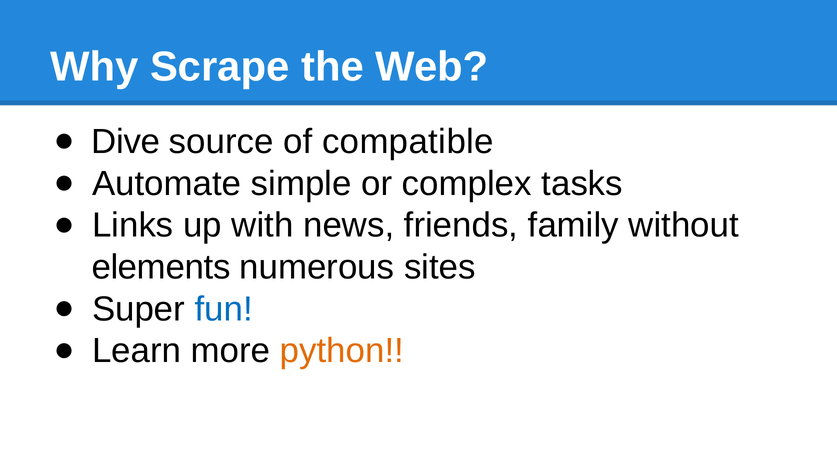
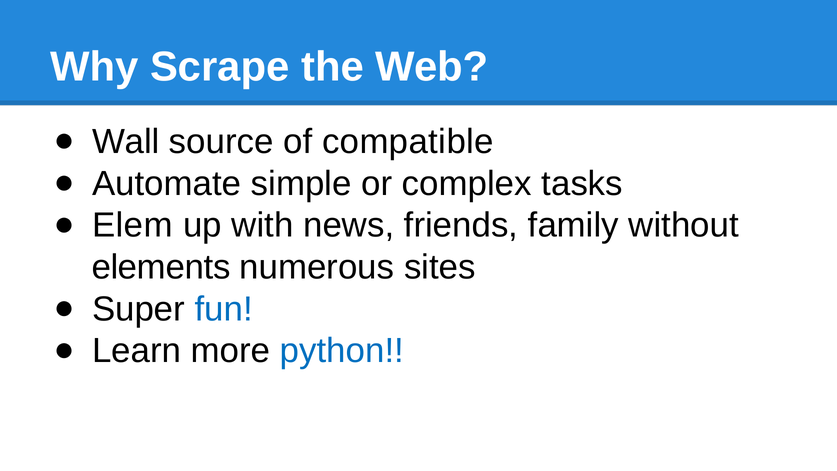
Dive: Dive -> Wall
Links: Links -> Elem
python colour: orange -> blue
